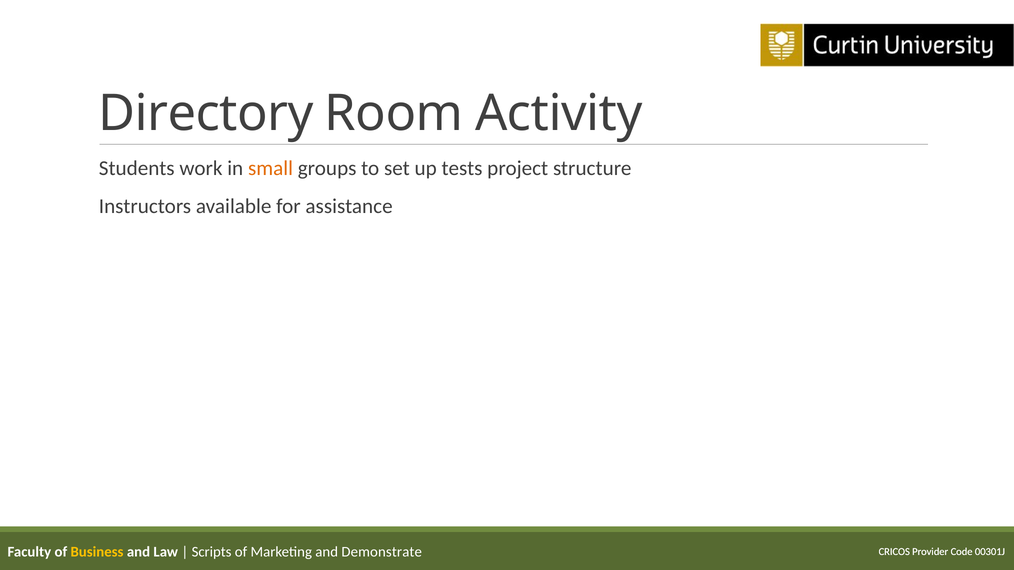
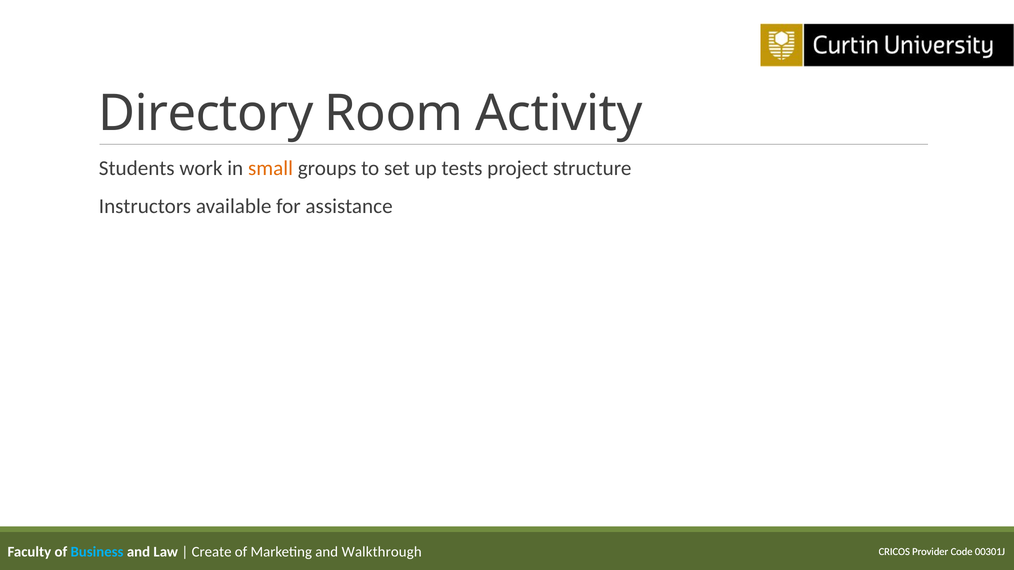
Business colour: yellow -> light blue
Scripts: Scripts -> Create
Demonstrate: Demonstrate -> Walkthrough
